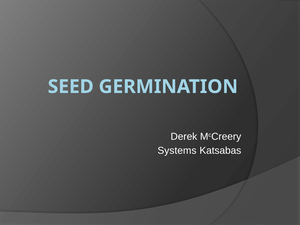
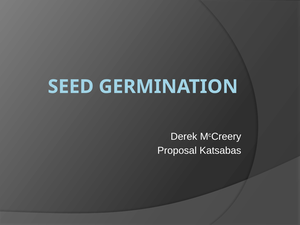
Systems: Systems -> Proposal
